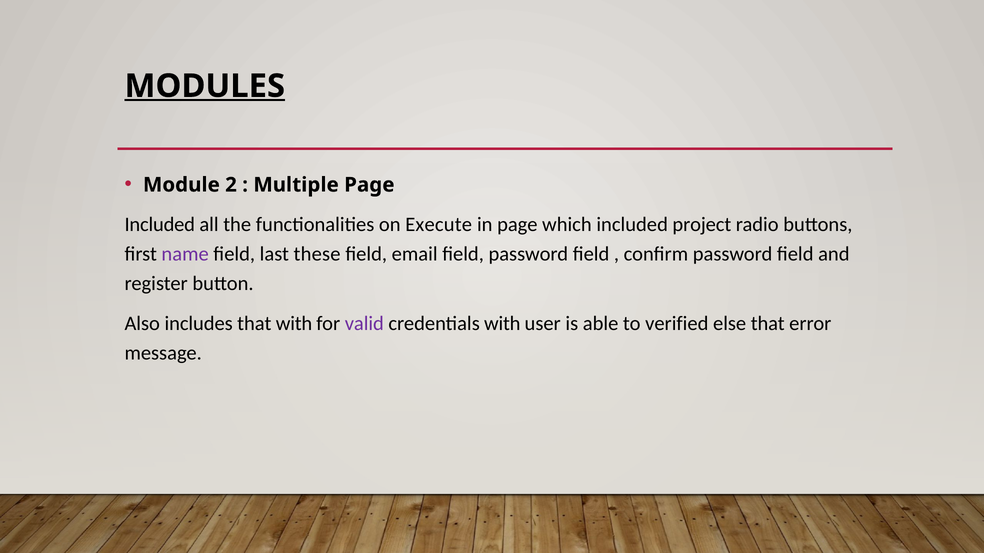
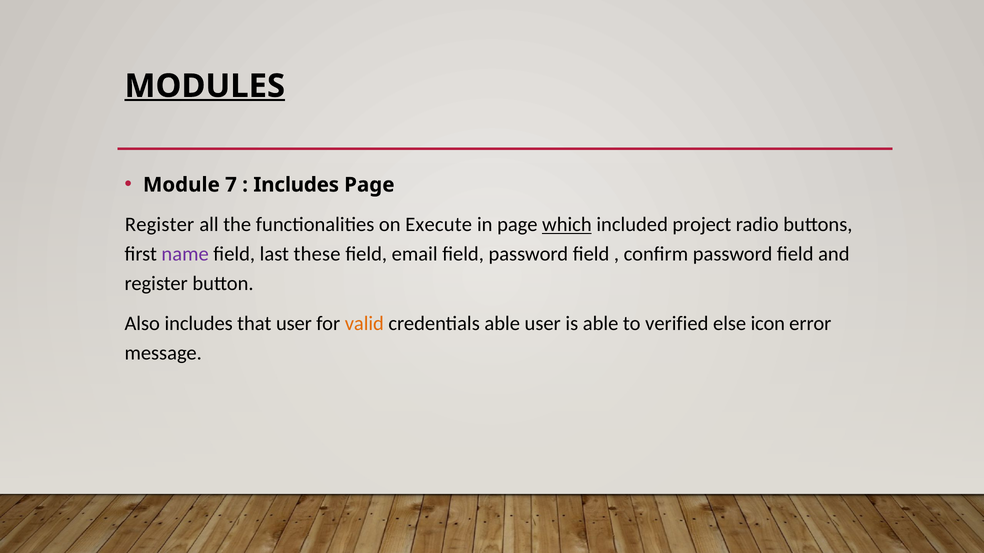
2: 2 -> 7
Multiple at (296, 185): Multiple -> Includes
Included at (160, 225): Included -> Register
which underline: none -> present
that with: with -> user
valid colour: purple -> orange
credentials with: with -> able
else that: that -> icon
